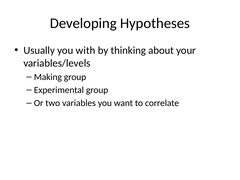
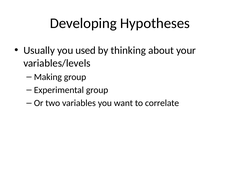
with: with -> used
